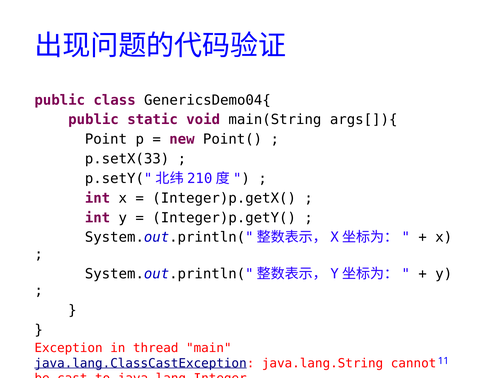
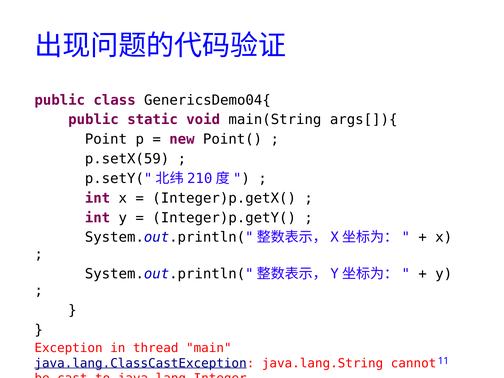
p.setX(33: p.setX(33 -> p.setX(59
